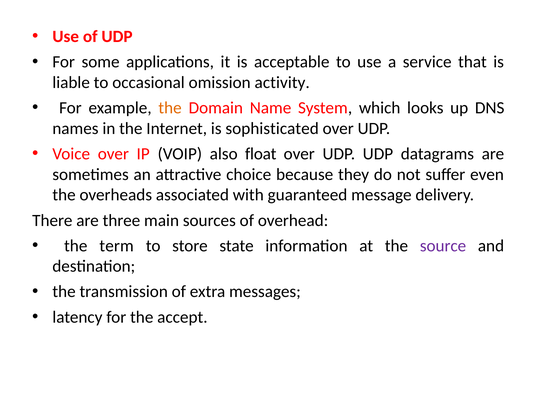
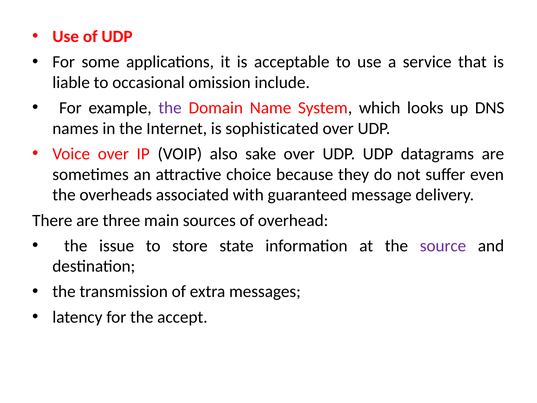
activity: activity -> include
the at (170, 108) colour: orange -> purple
float: float -> sake
term: term -> issue
